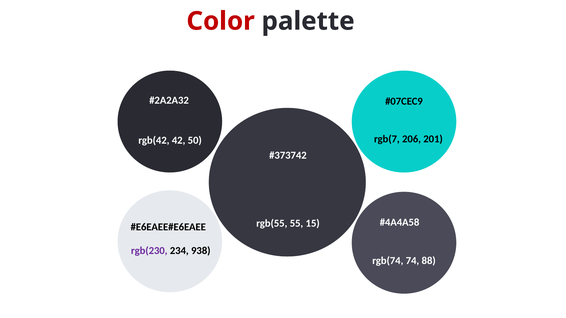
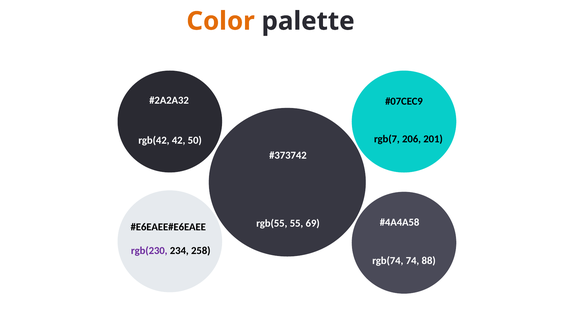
Color colour: red -> orange
15: 15 -> 69
938: 938 -> 258
